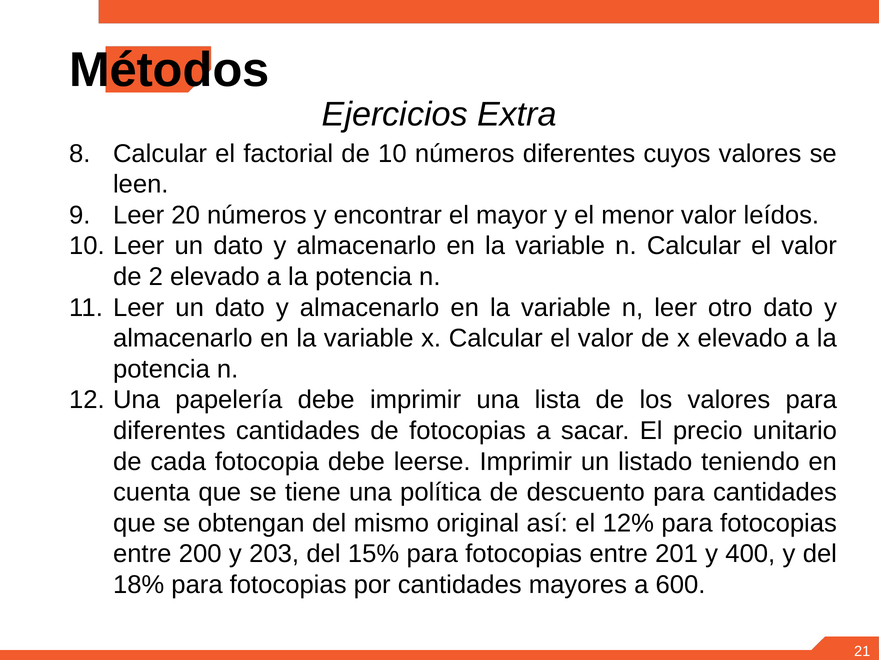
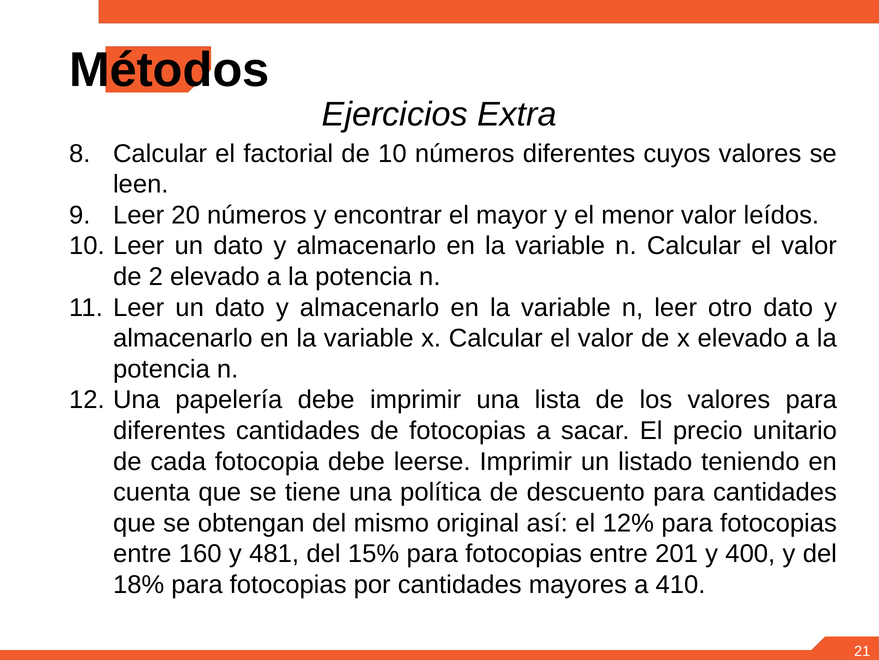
200: 200 -> 160
203: 203 -> 481
600: 600 -> 410
